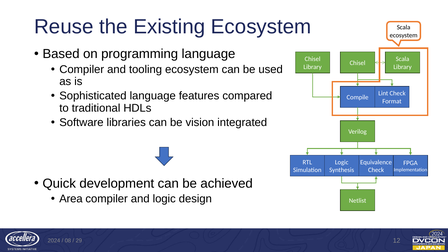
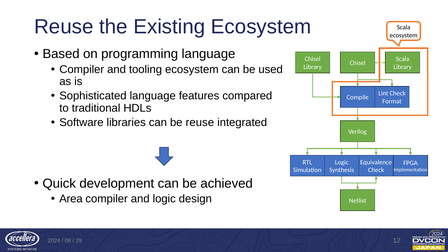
be vision: vision -> reuse
